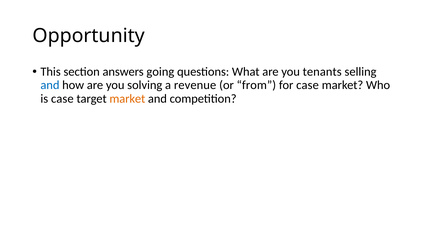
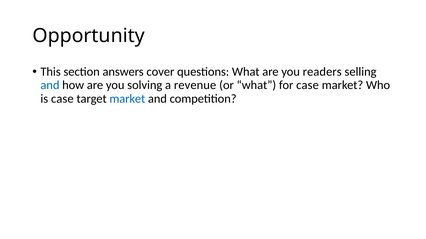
going: going -> cover
tenants: tenants -> readers
or from: from -> what
market at (127, 99) colour: orange -> blue
